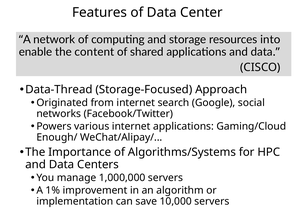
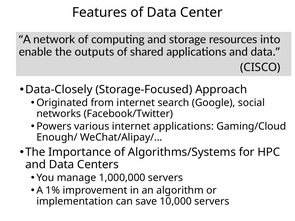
content: content -> outputs
Data-Thread: Data-Thread -> Data-Closely
